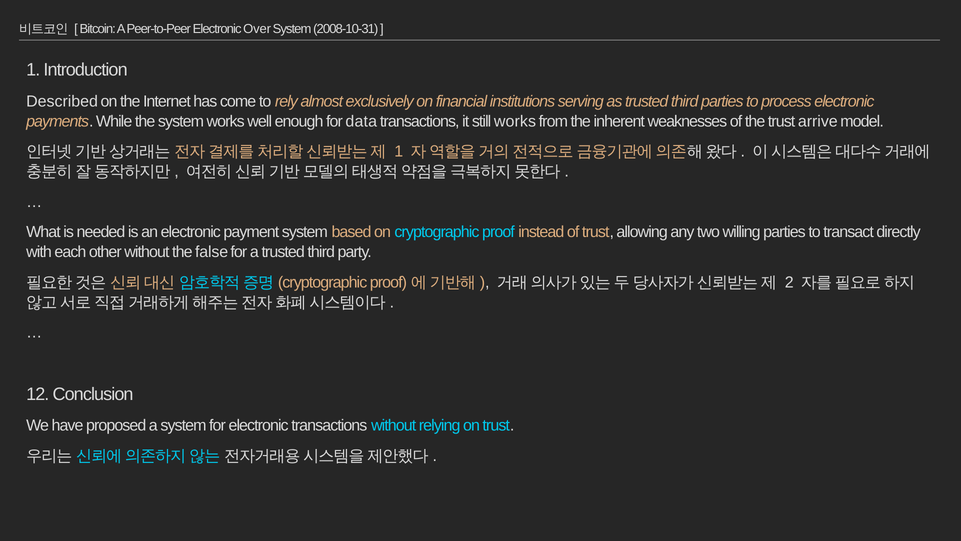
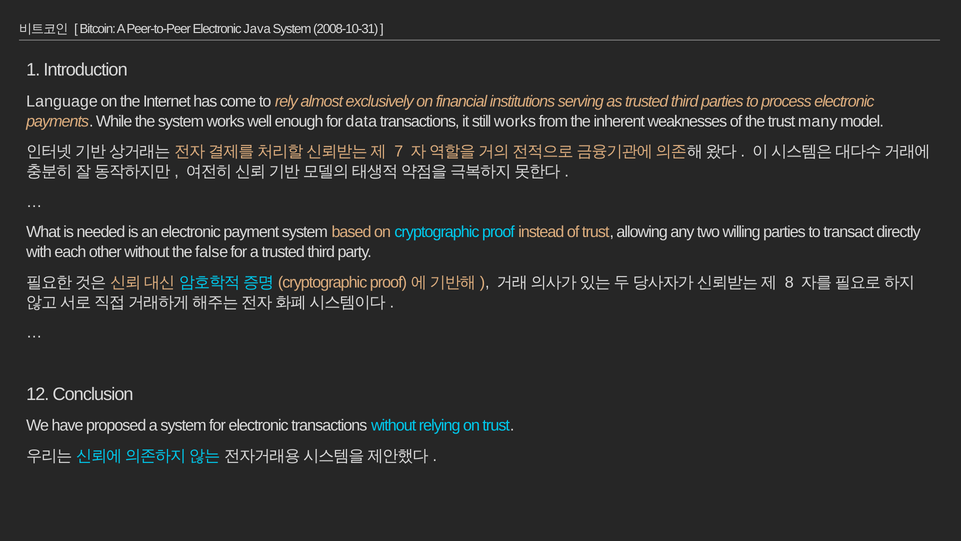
Over: Over -> Java
Described: Described -> Language
arrive: arrive -> many
1 at (399, 151): 1 -> 7
2: 2 -> 8
